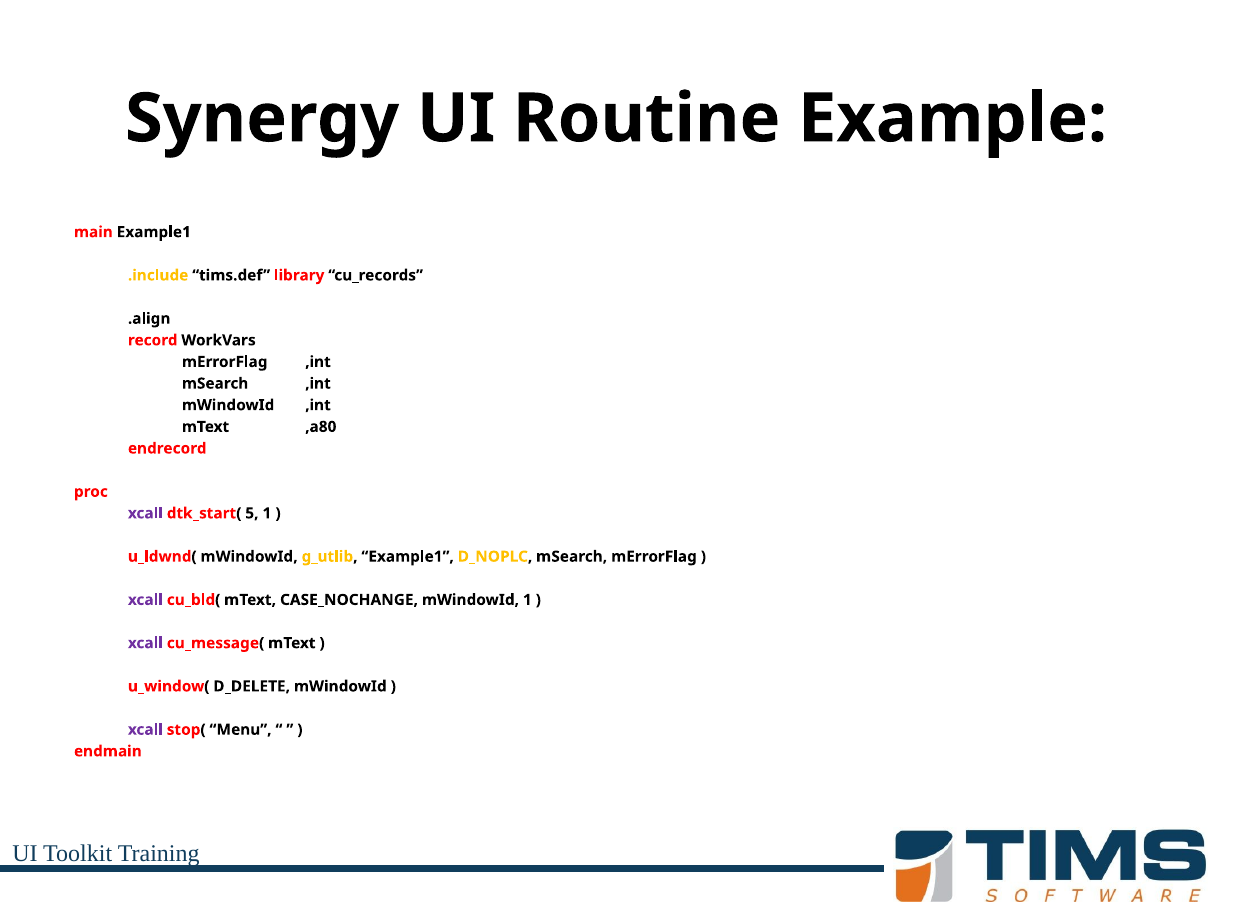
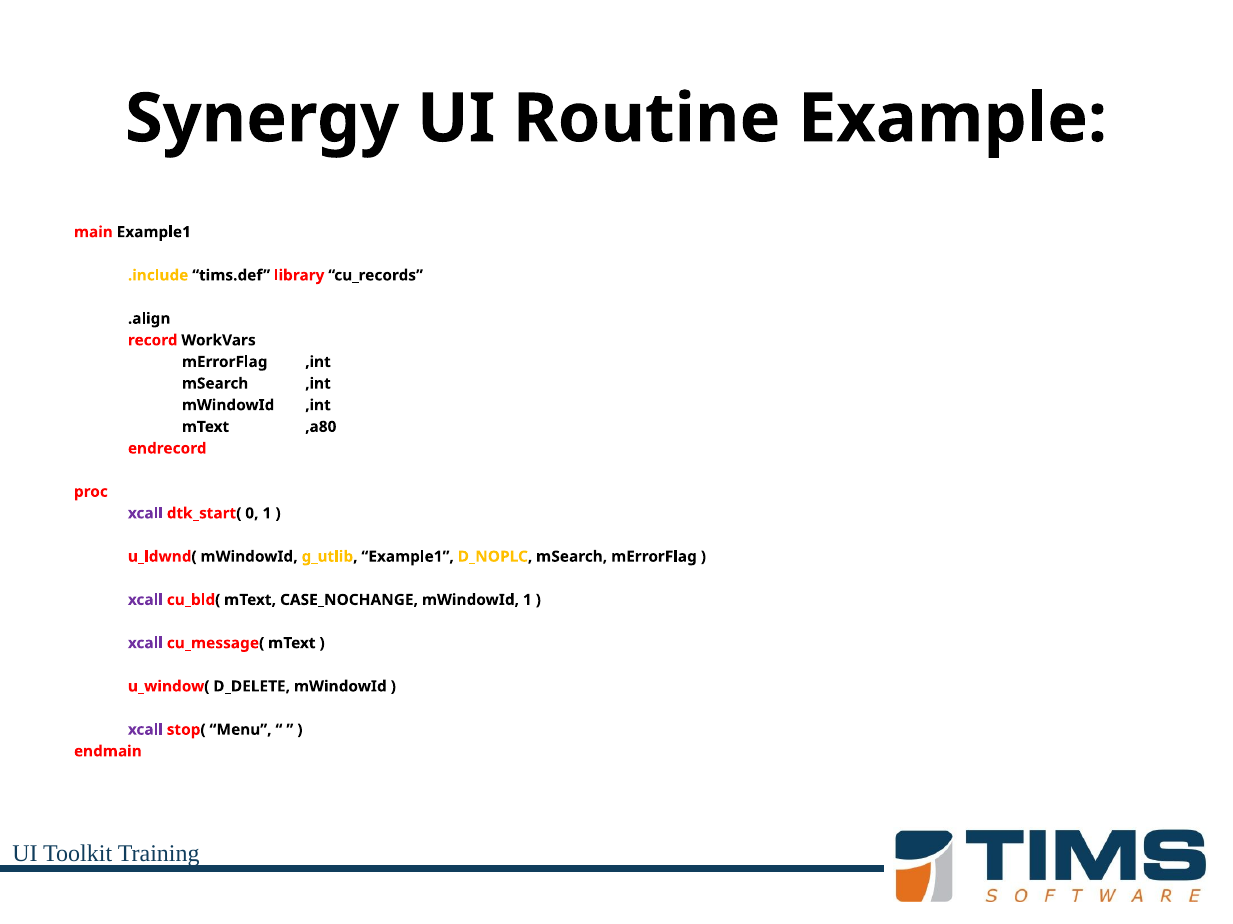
5: 5 -> 0
